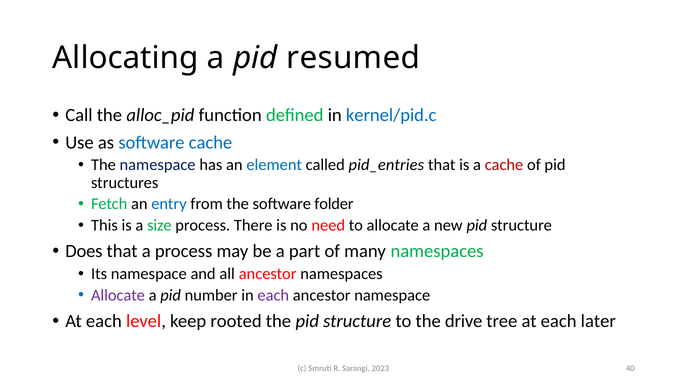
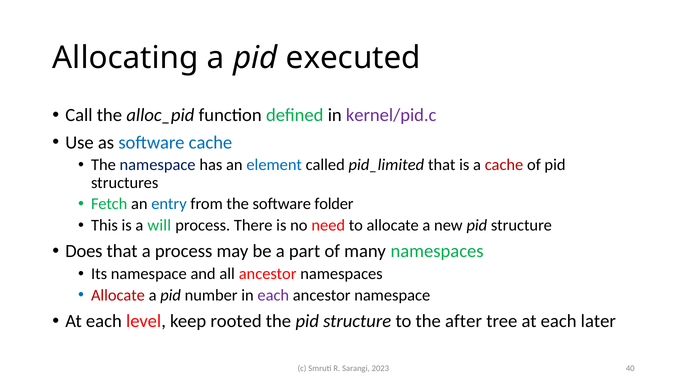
resumed: resumed -> executed
kernel/pid.c colour: blue -> purple
pid_entries: pid_entries -> pid_limited
size: size -> will
Allocate at (118, 296) colour: purple -> red
drive: drive -> after
